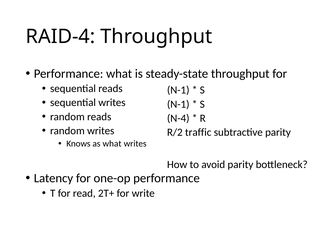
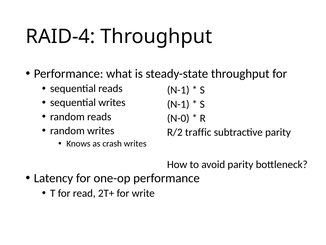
N-4: N-4 -> N-0
as what: what -> crash
